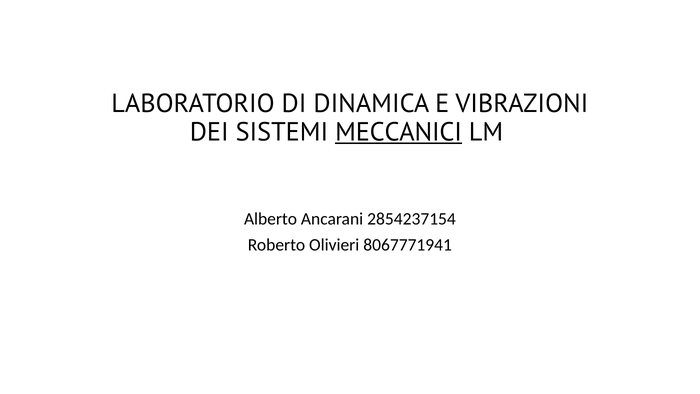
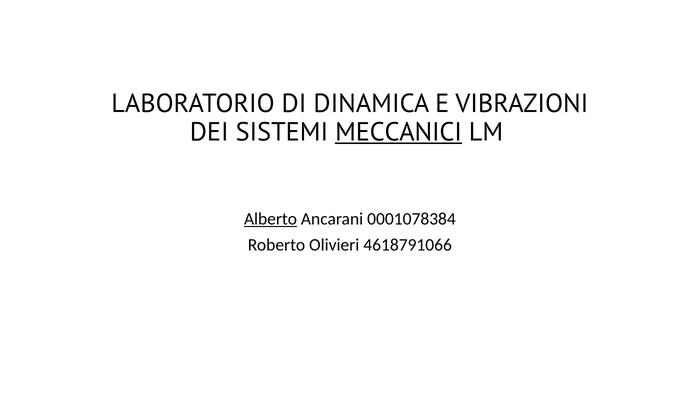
Alberto underline: none -> present
2854237154: 2854237154 -> 0001078384
8067771941: 8067771941 -> 4618791066
